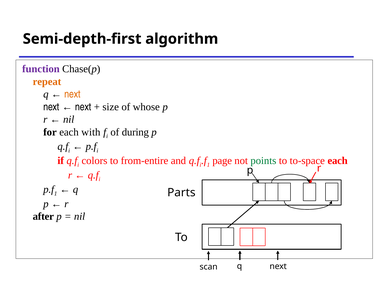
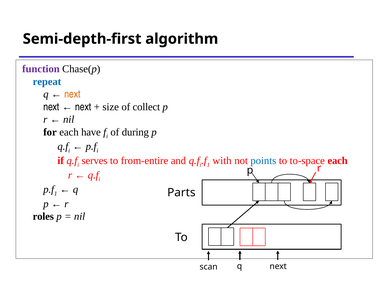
repeat colour: orange -> blue
whose: whose -> collect
with: with -> have
colors: colors -> serves
page: page -> with
points colour: green -> blue
after: after -> roles
